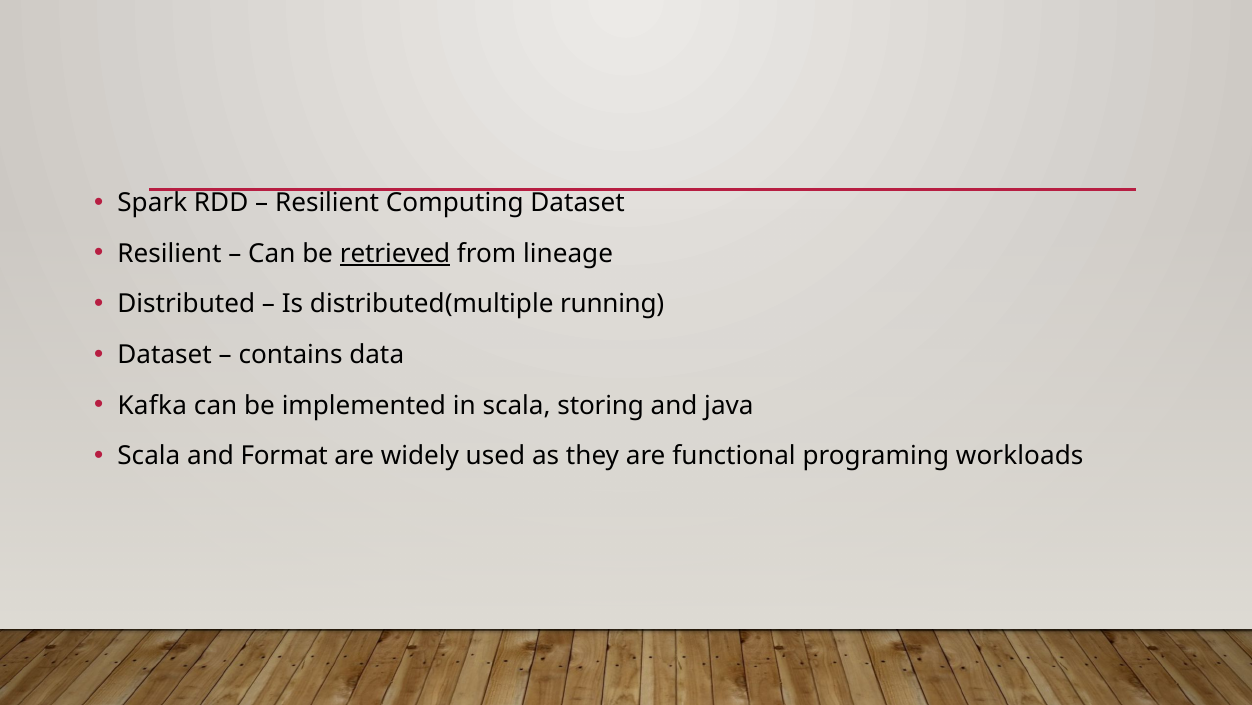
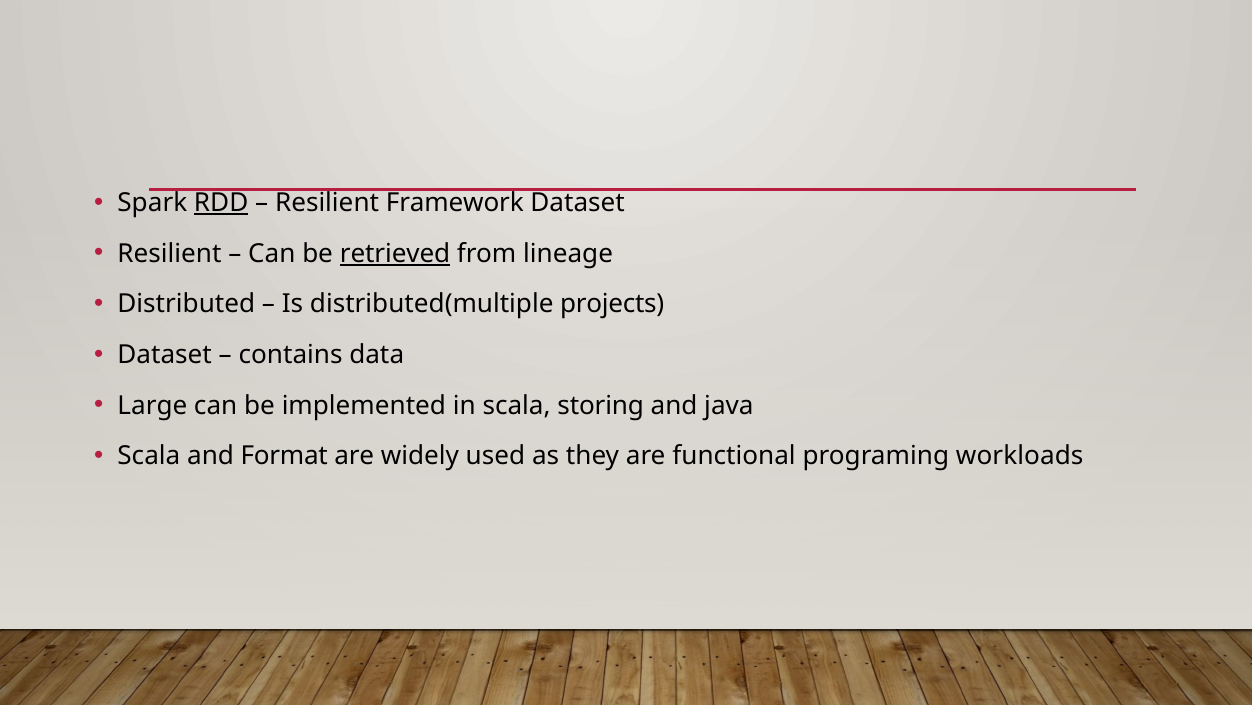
RDD underline: none -> present
Computing: Computing -> Framework
running: running -> projects
Kafka: Kafka -> Large
